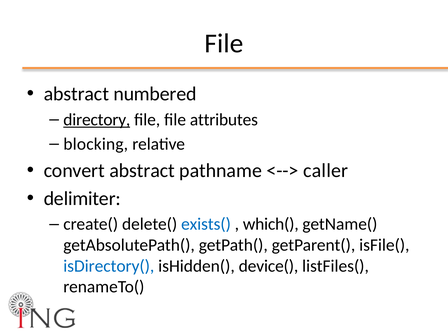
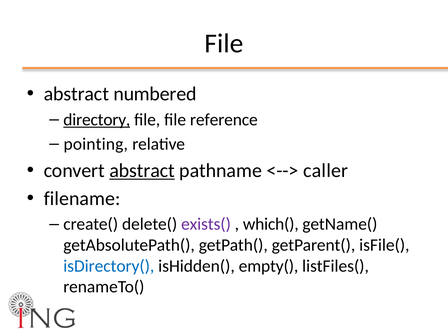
attributes: attributes -> reference
blocking: blocking -> pointing
abstract at (142, 171) underline: none -> present
delimiter: delimiter -> filename
exists( colour: blue -> purple
device(: device( -> empty(
